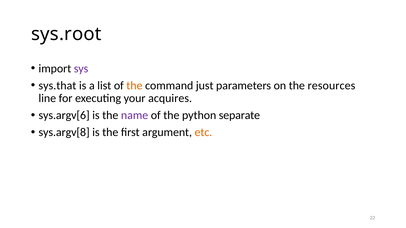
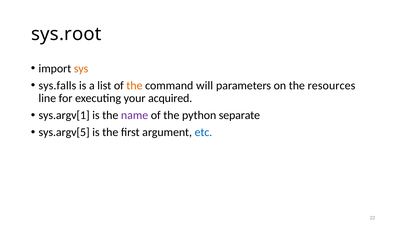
sys colour: purple -> orange
sys.that: sys.that -> sys.falls
just: just -> will
acquires: acquires -> acquired
sys.argv[6: sys.argv[6 -> sys.argv[1
sys.argv[8: sys.argv[8 -> sys.argv[5
etc colour: orange -> blue
